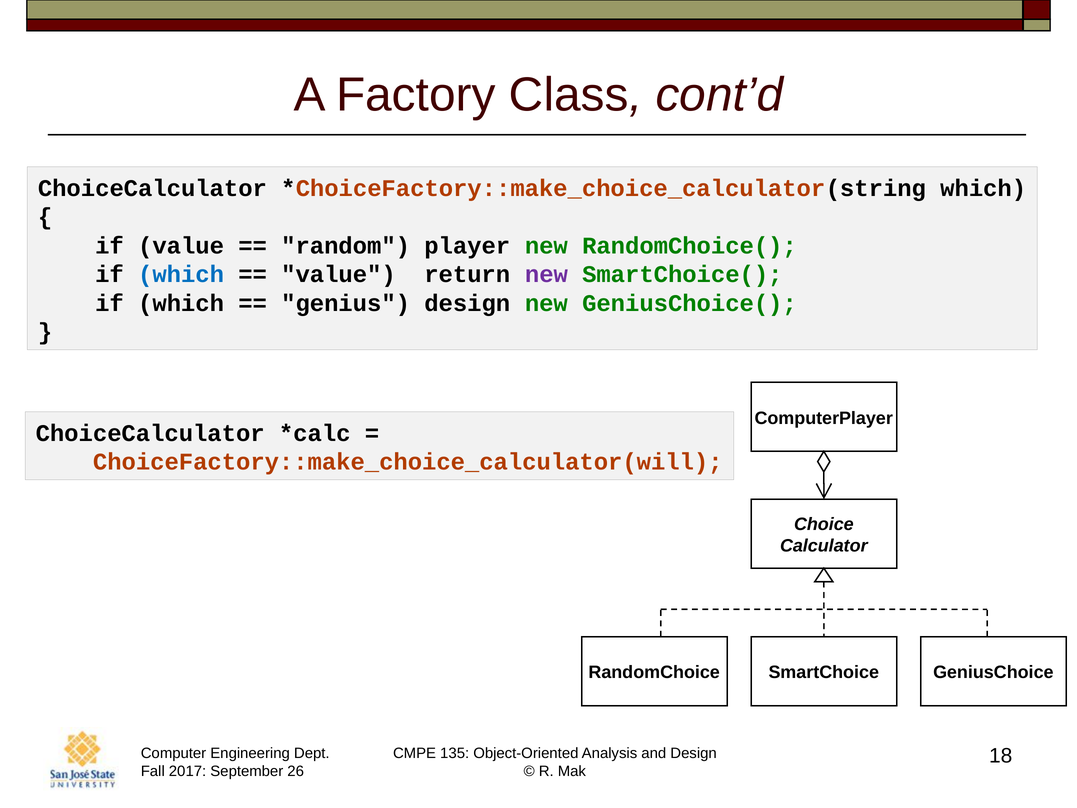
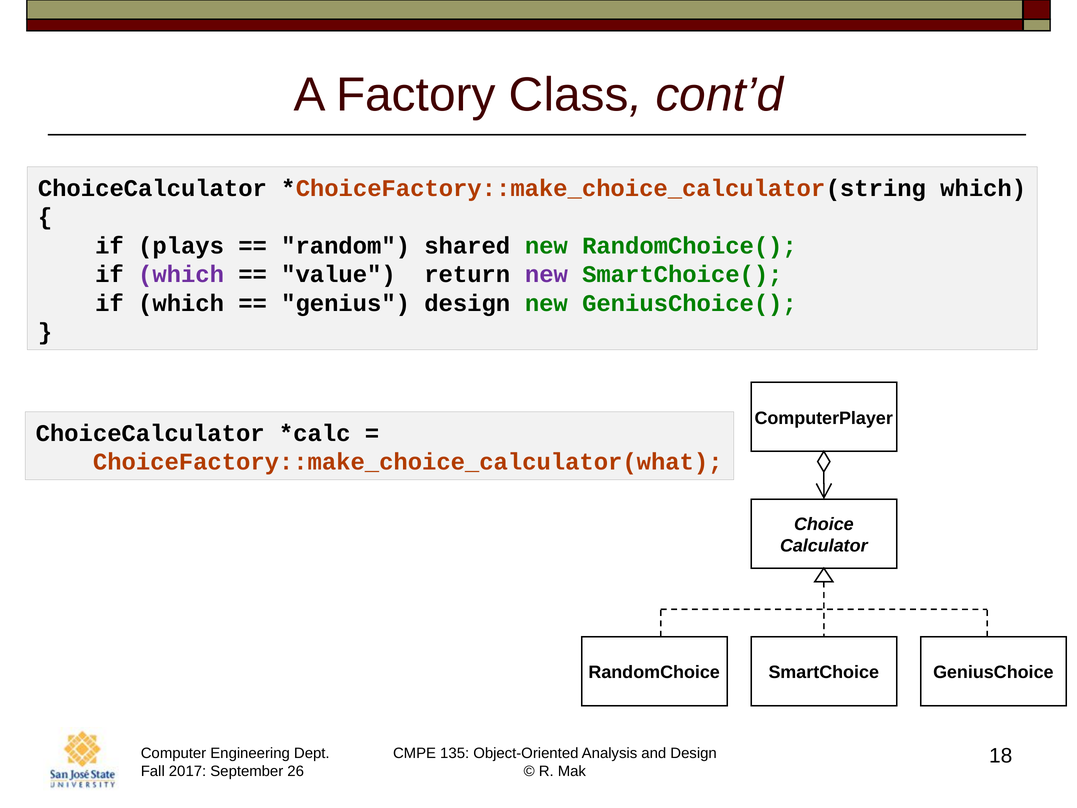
if value: value -> plays
player: player -> shared
which at (181, 274) colour: blue -> purple
ChoiceFactory::make_choice_calculator(will: ChoiceFactory::make_choice_calculator(will -> ChoiceFactory::make_choice_calculator(what
